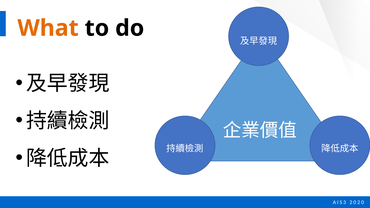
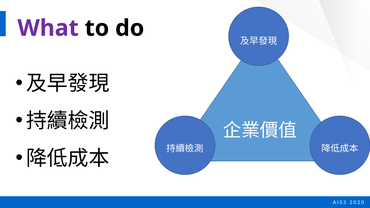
What colour: orange -> purple
